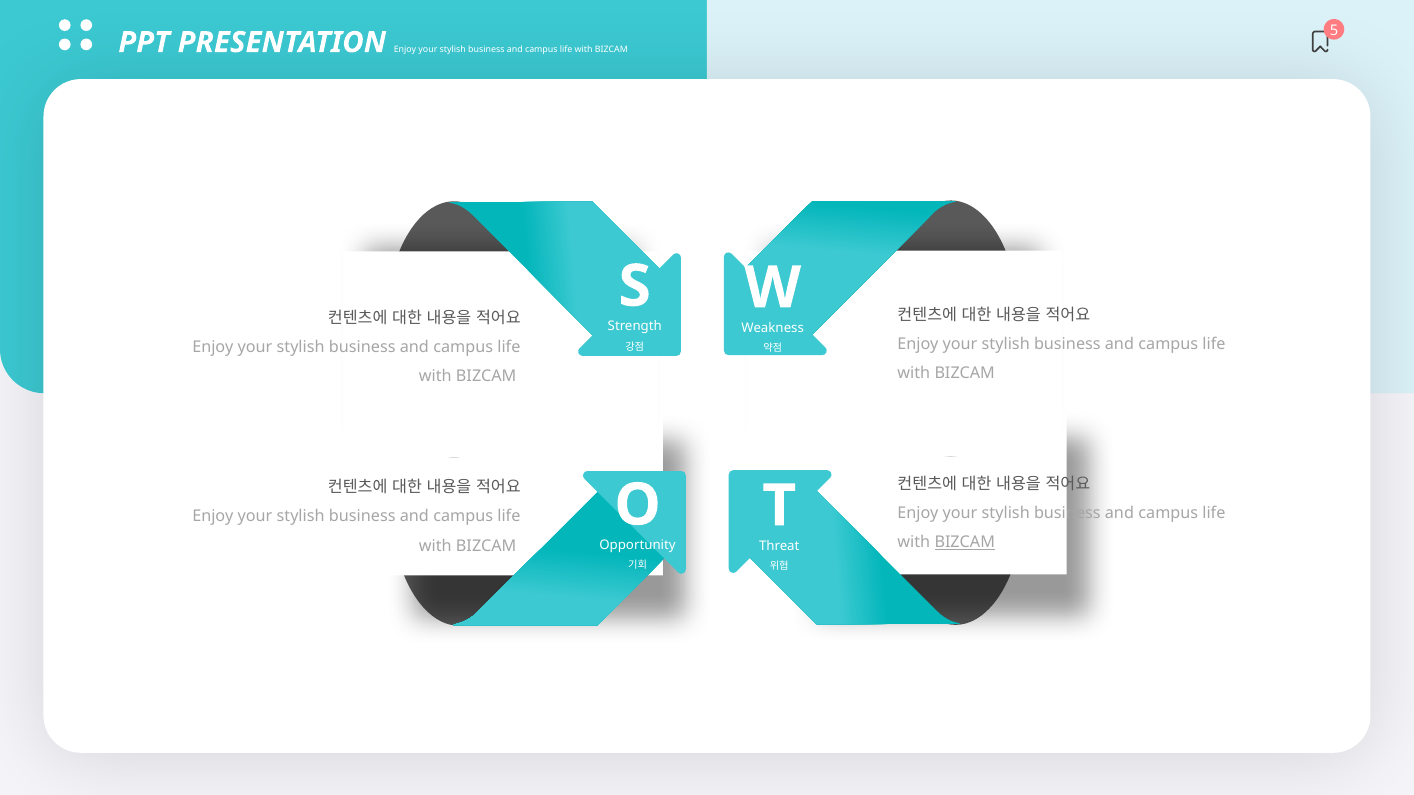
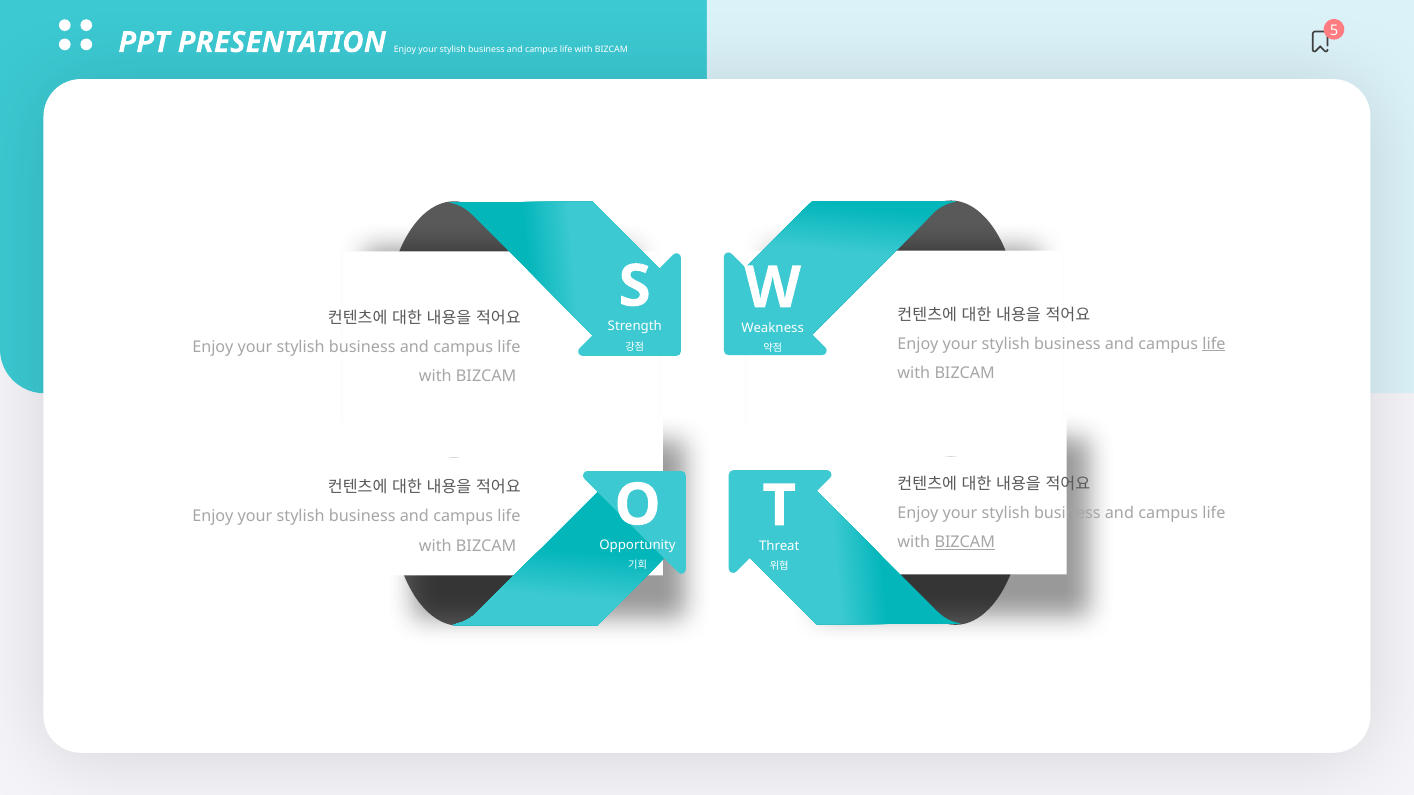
life at (1214, 344) underline: none -> present
